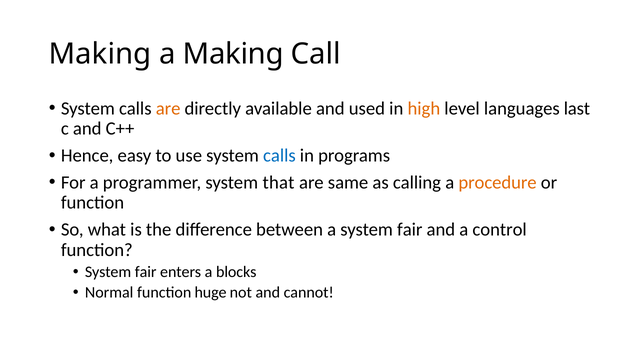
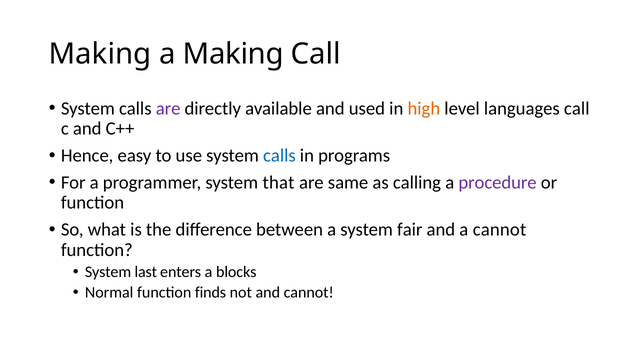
are at (168, 108) colour: orange -> purple
languages last: last -> call
procedure colour: orange -> purple
a control: control -> cannot
fair at (146, 272): fair -> last
huge: huge -> finds
